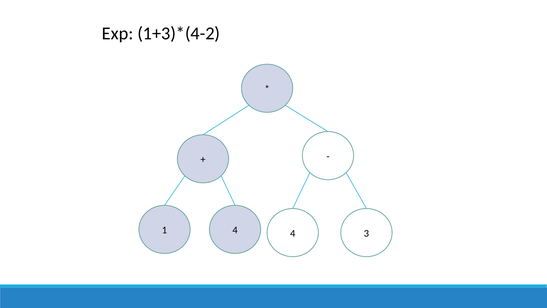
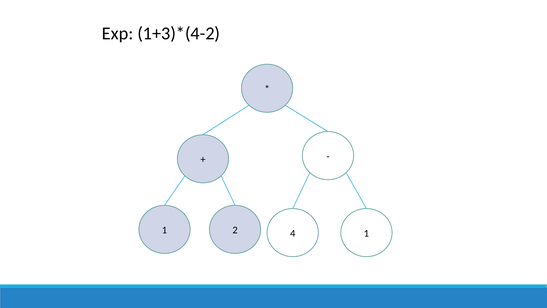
1 4: 4 -> 2
4 3: 3 -> 1
